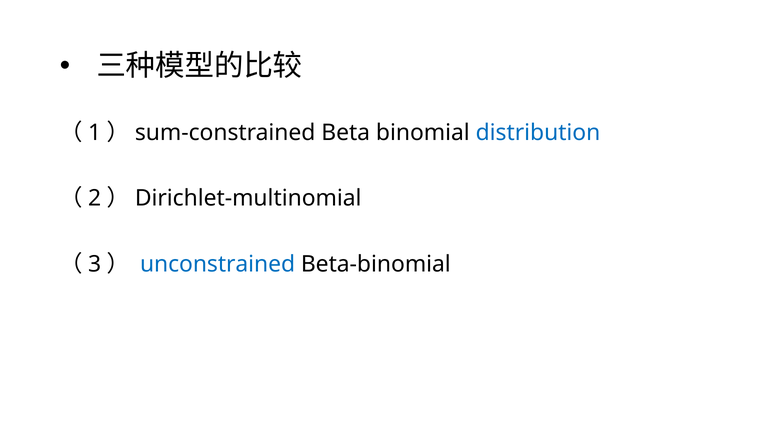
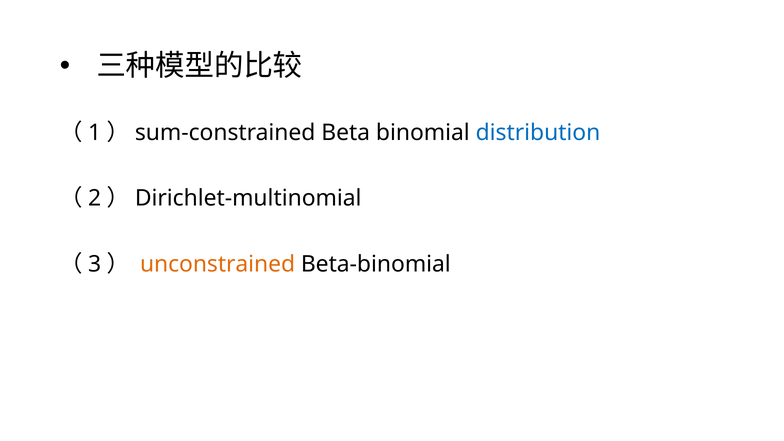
unconstrained colour: blue -> orange
